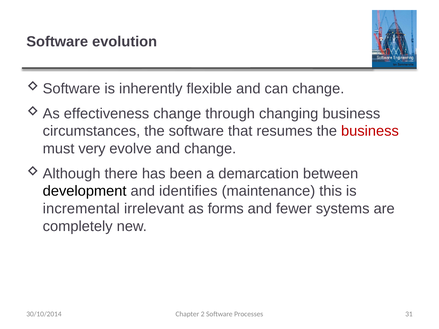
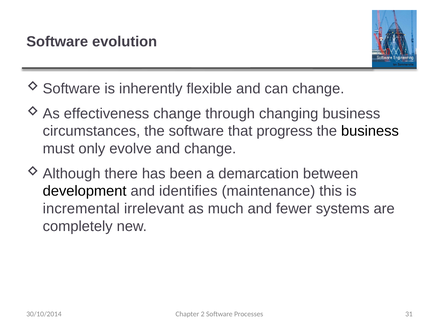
resumes: resumes -> progress
business at (370, 131) colour: red -> black
very: very -> only
forms: forms -> much
